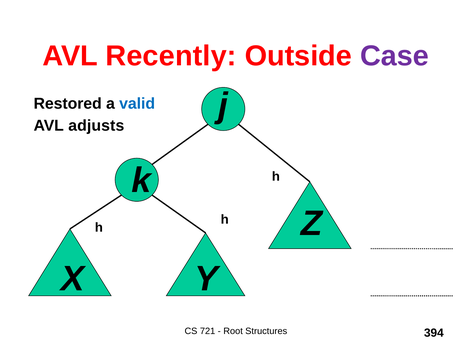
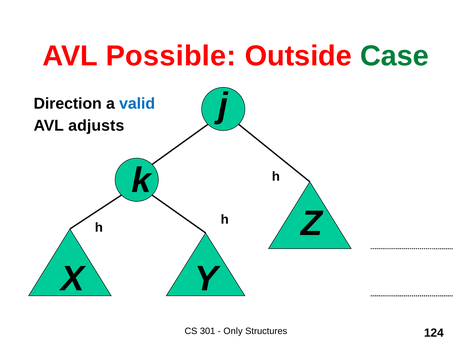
Recently: Recently -> Possible
Case colour: purple -> green
Restored: Restored -> Direction
721: 721 -> 301
Root: Root -> Only
394: 394 -> 124
